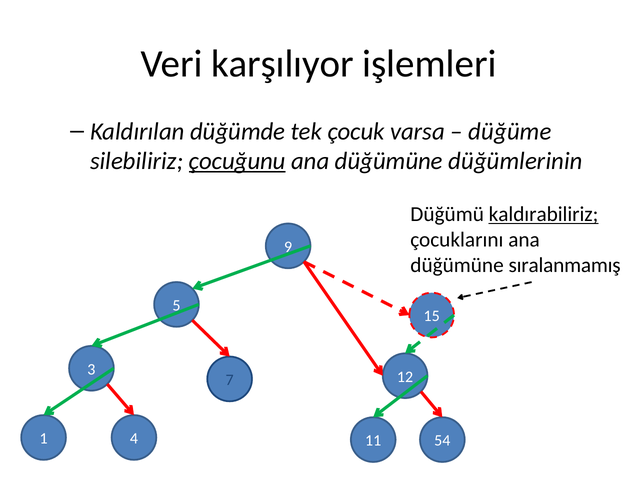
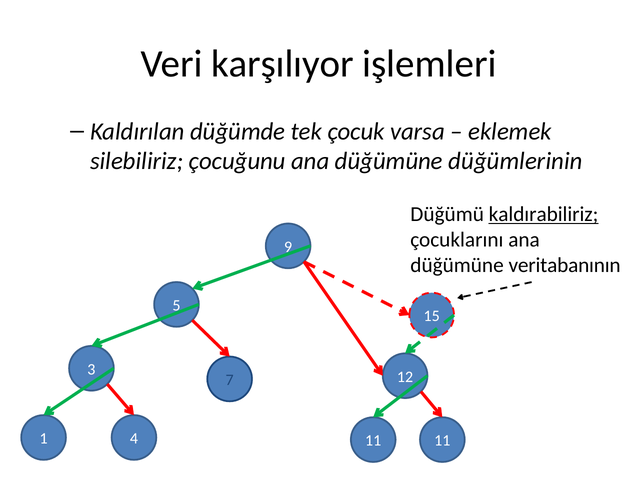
düğüme: düğüme -> eklemek
çocuğunu underline: present -> none
sıralanmamış: sıralanmamış -> veritabanının
1 54: 54 -> 11
